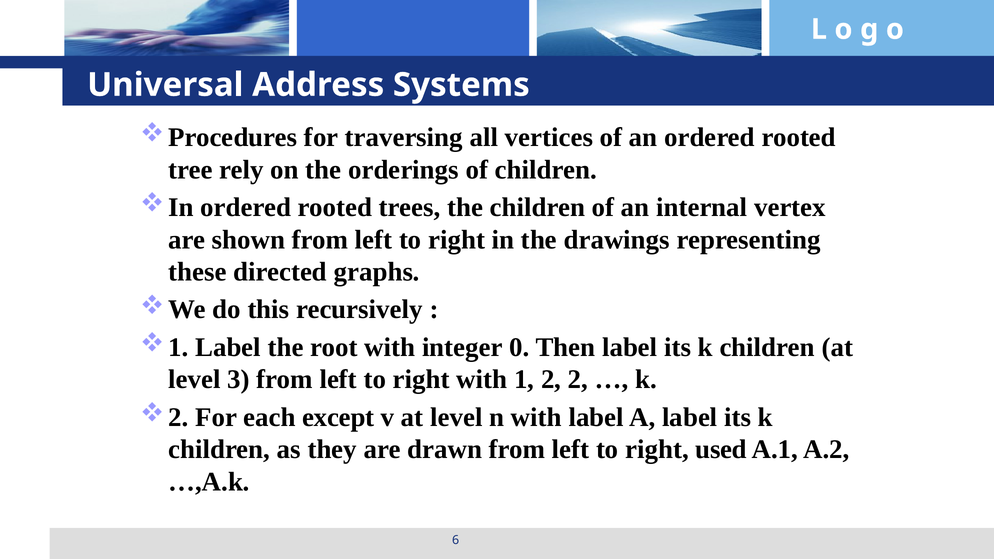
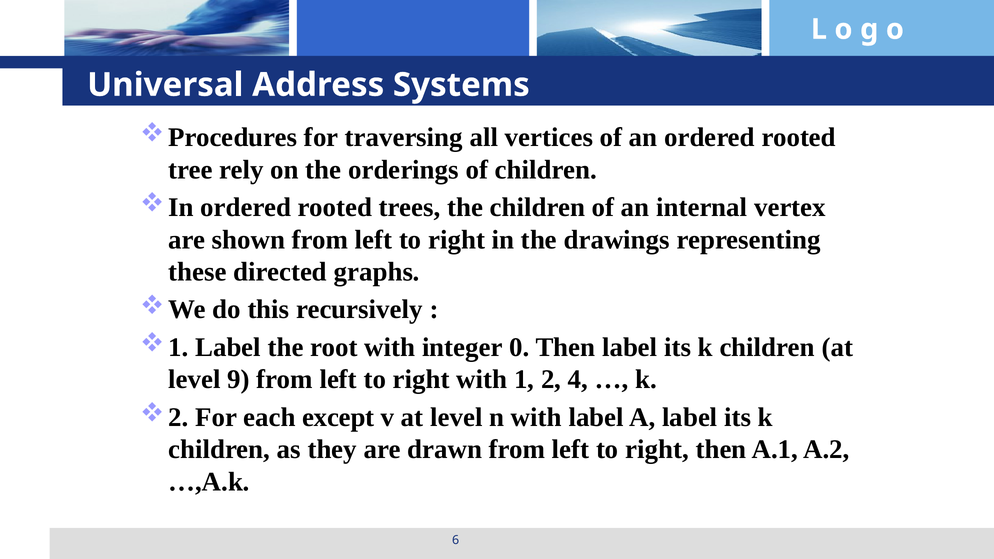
3: 3 -> 9
2 2: 2 -> 4
right used: used -> then
